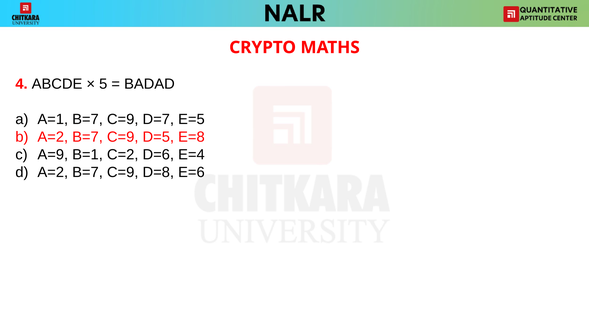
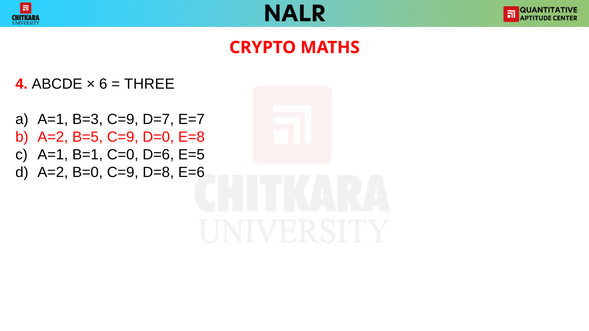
5: 5 -> 6
BADAD: BADAD -> THREE
A=1 B=7: B=7 -> B=3
E=5: E=5 -> E=7
B=7 at (88, 137): B=7 -> B=5
D=5: D=5 -> D=0
A=9 at (53, 155): A=9 -> A=1
C=2: C=2 -> C=0
E=4: E=4 -> E=5
B=7 at (88, 172): B=7 -> B=0
